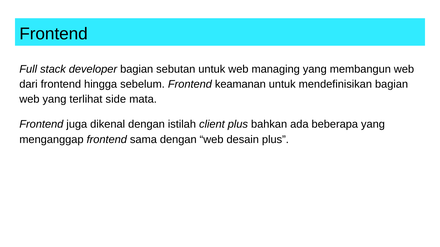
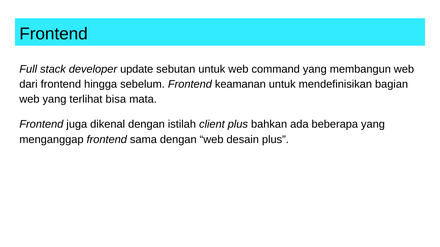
developer bagian: bagian -> update
managing: managing -> command
side: side -> bisa
